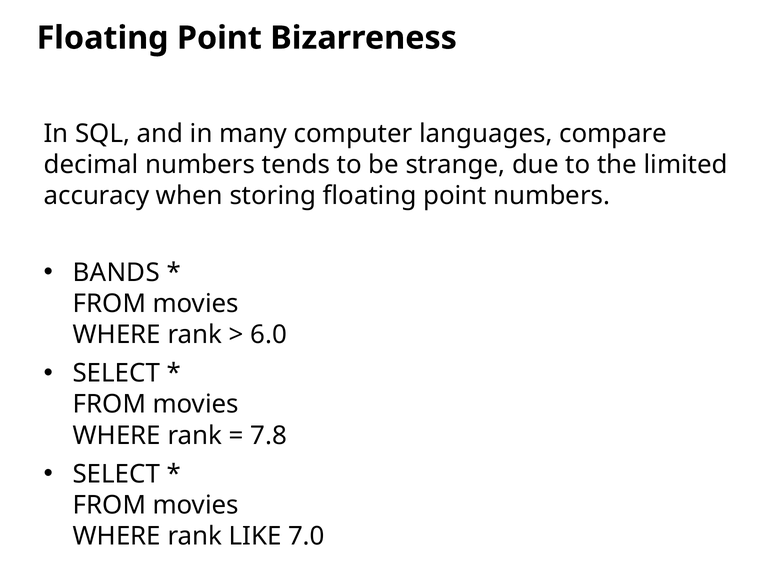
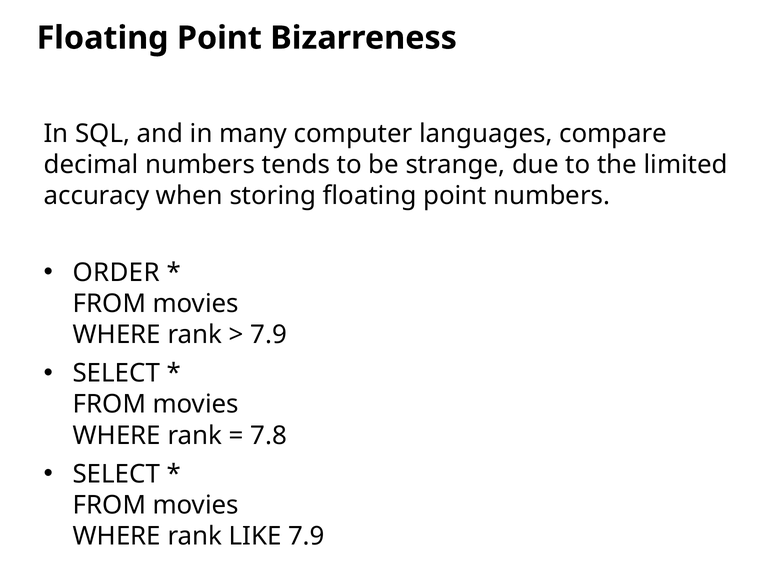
BANDS: BANDS -> ORDER
6.0 at (269, 335): 6.0 -> 7.9
LIKE 7.0: 7.0 -> 7.9
